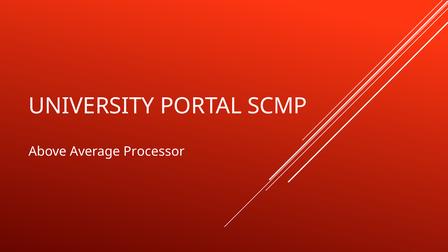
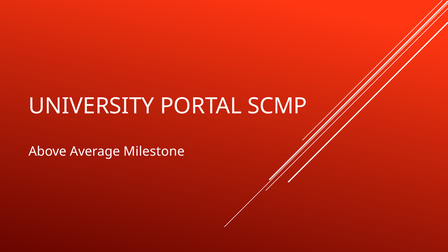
Processor: Processor -> Milestone
